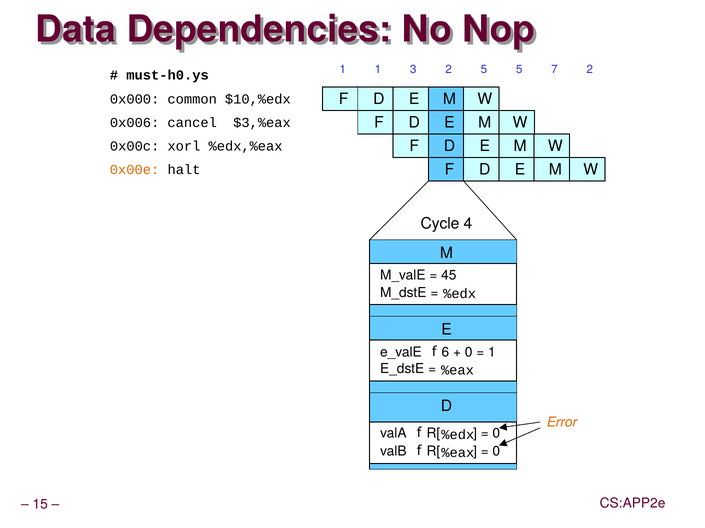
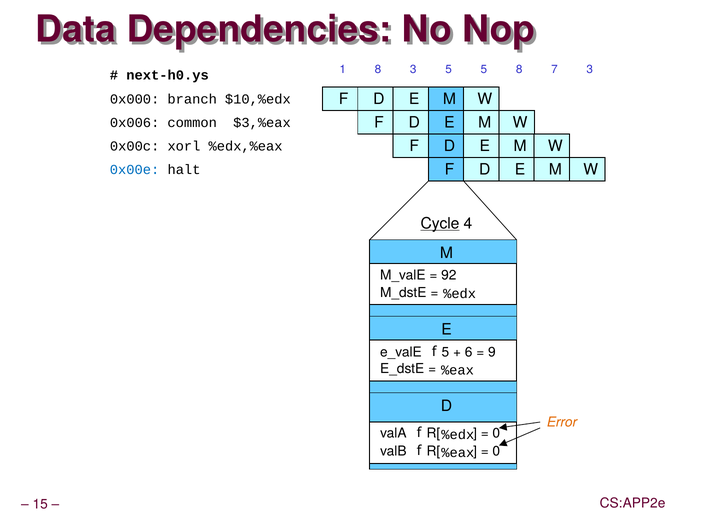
1 1: 1 -> 8
3 2: 2 -> 5
5 5: 5 -> 8
7 2: 2 -> 3
must-h0.ys: must-h0.ys -> next-h0.ys
common: common -> branch
cancel: cancel -> common
0x00e colour: orange -> blue
Cycle underline: none -> present
45: 45 -> 92
f 6: 6 -> 5
0 at (469, 352): 0 -> 6
1 at (492, 352): 1 -> 9
